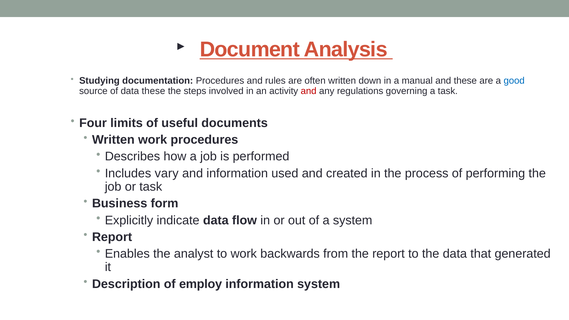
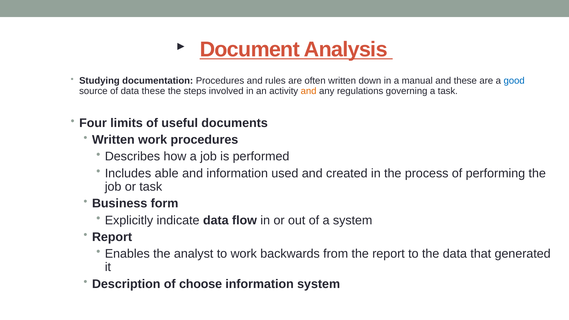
and at (309, 91) colour: red -> orange
vary: vary -> able
employ: employ -> choose
